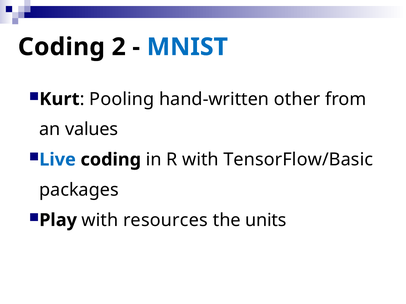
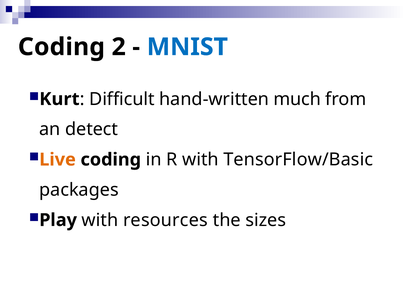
Pooling: Pooling -> Difficult
other: other -> much
values: values -> detect
Live colour: blue -> orange
units: units -> sizes
